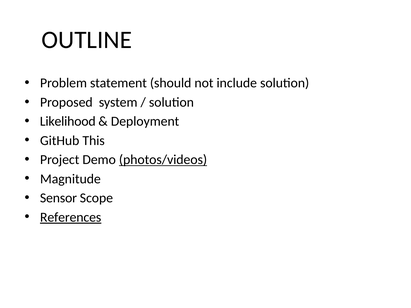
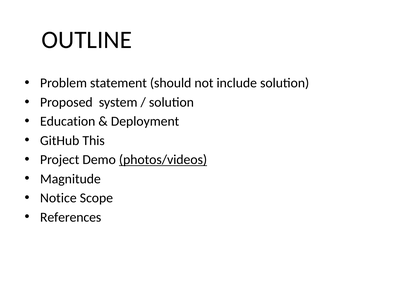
Likelihood: Likelihood -> Education
Sensor: Sensor -> Notice
References underline: present -> none
